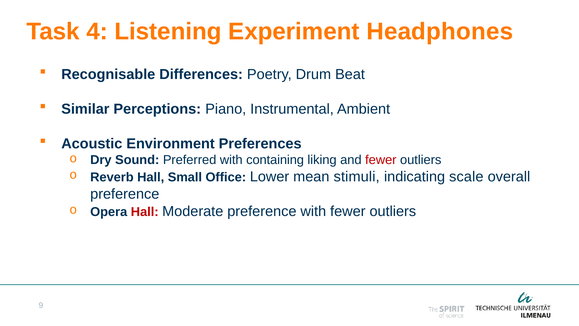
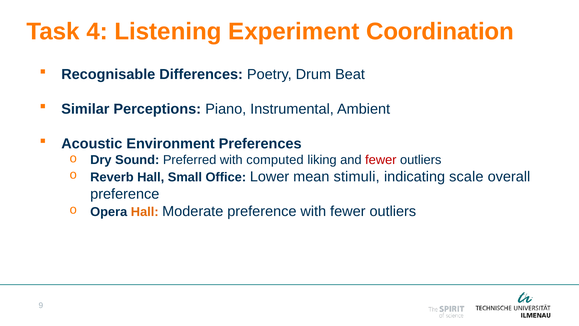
Headphones: Headphones -> Coordination
containing: containing -> computed
Hall at (145, 212) colour: red -> orange
